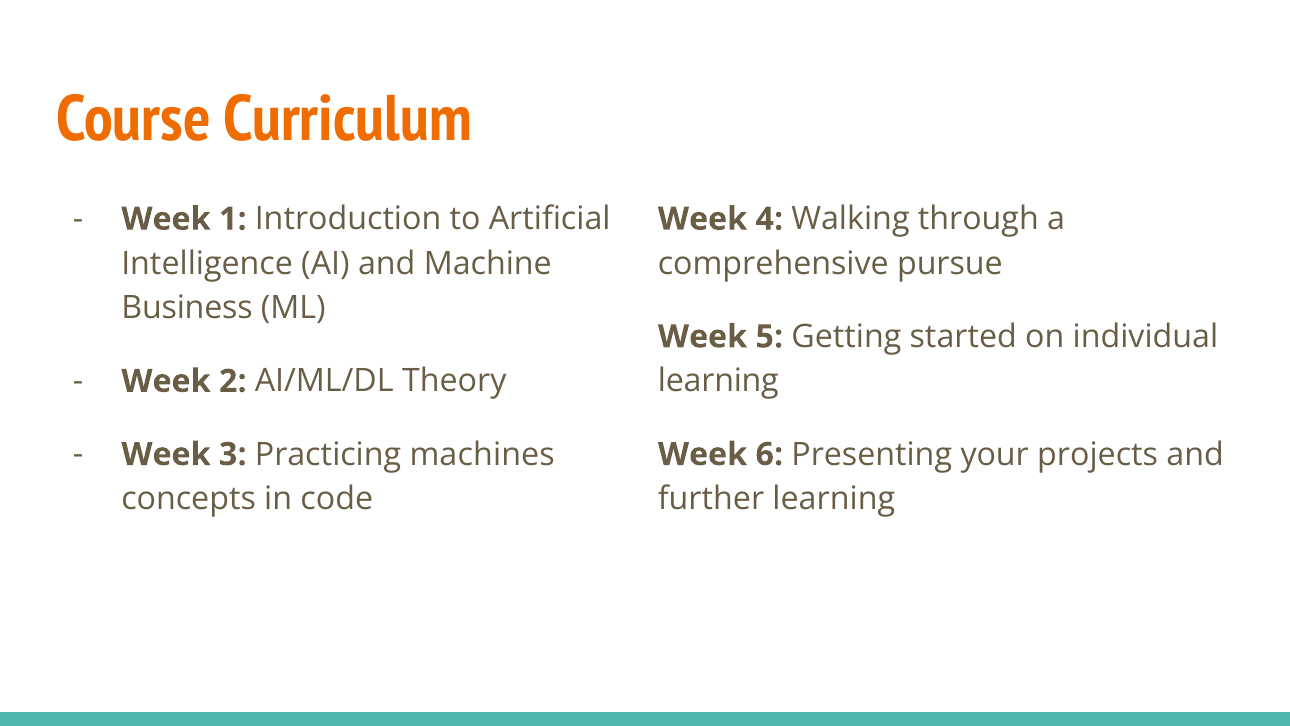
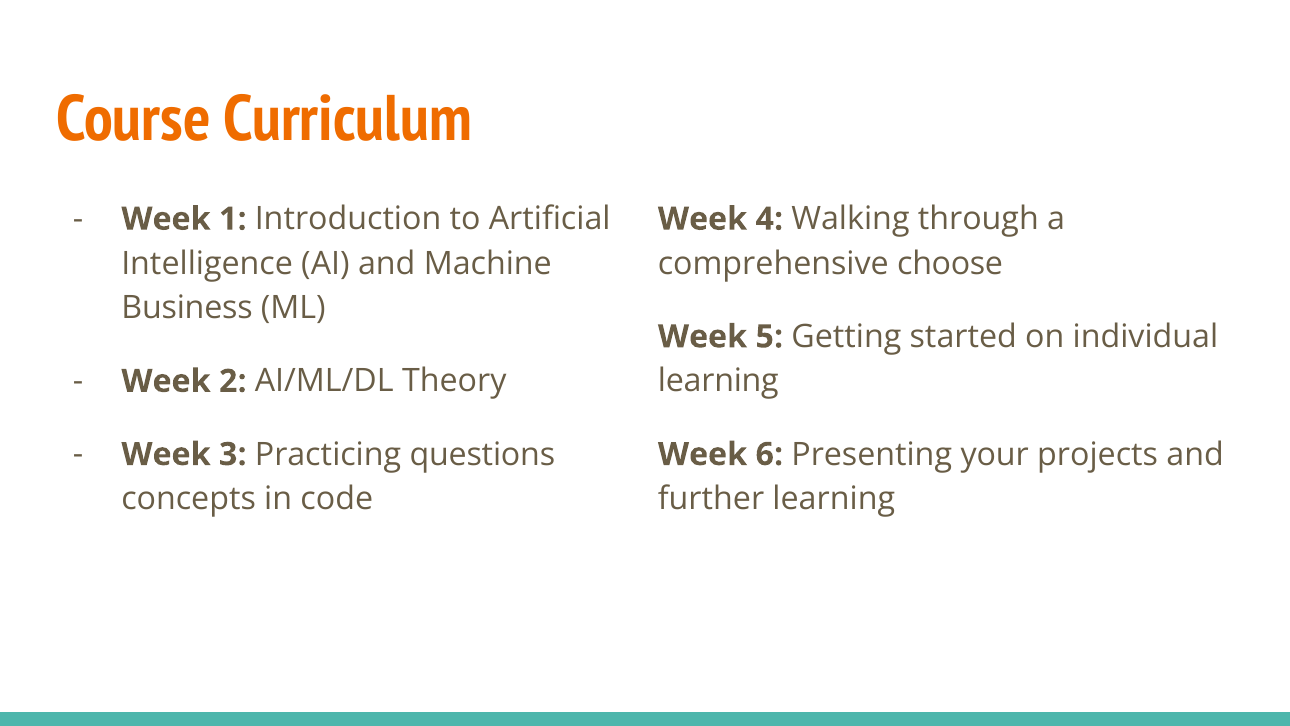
pursue: pursue -> choose
machines: machines -> questions
